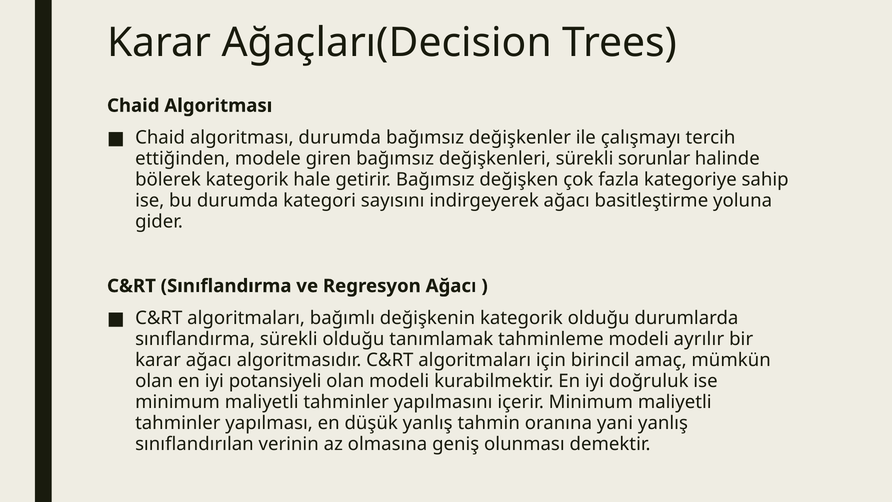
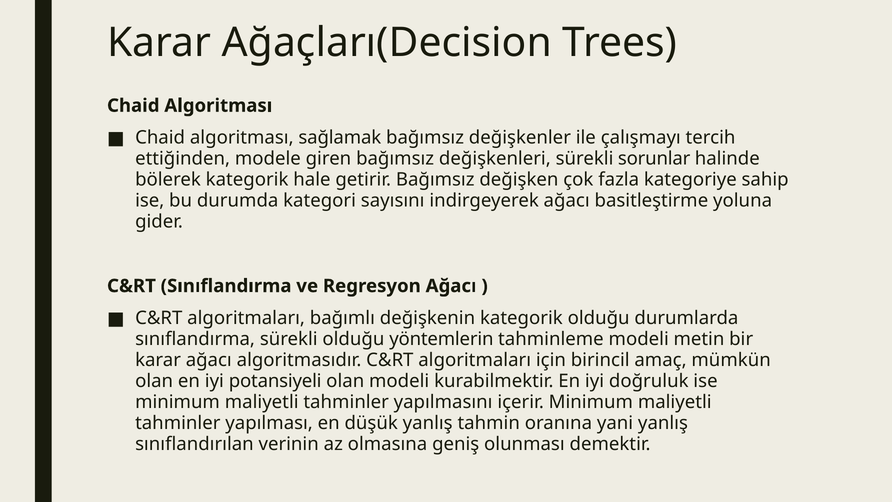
algoritması durumda: durumda -> sağlamak
tanımlamak: tanımlamak -> yöntemlerin
ayrılır: ayrılır -> metin
